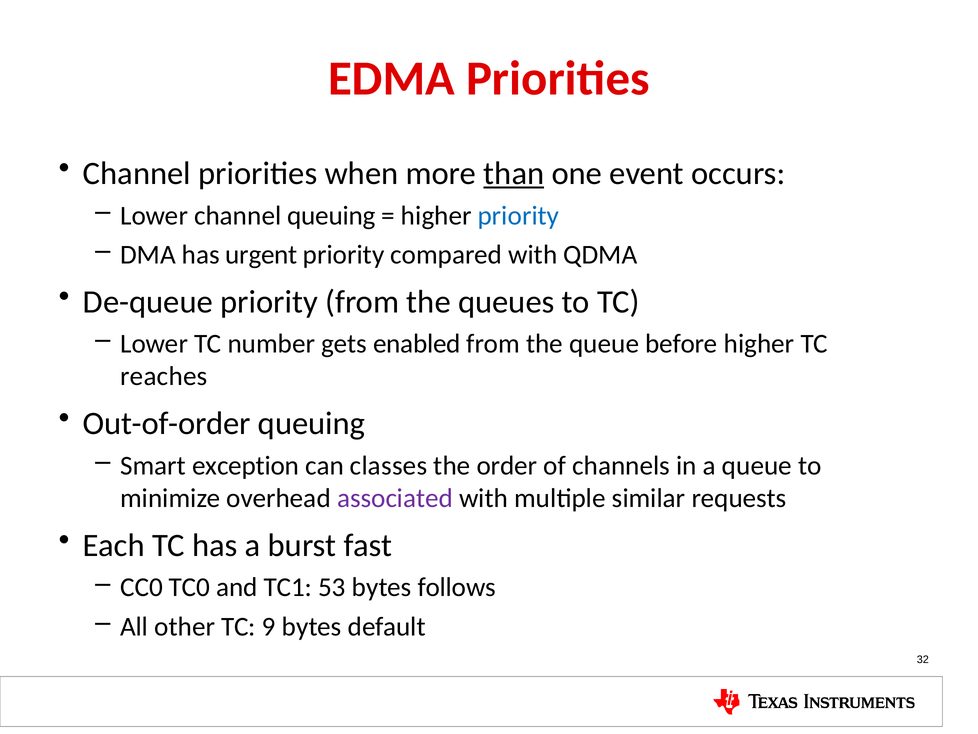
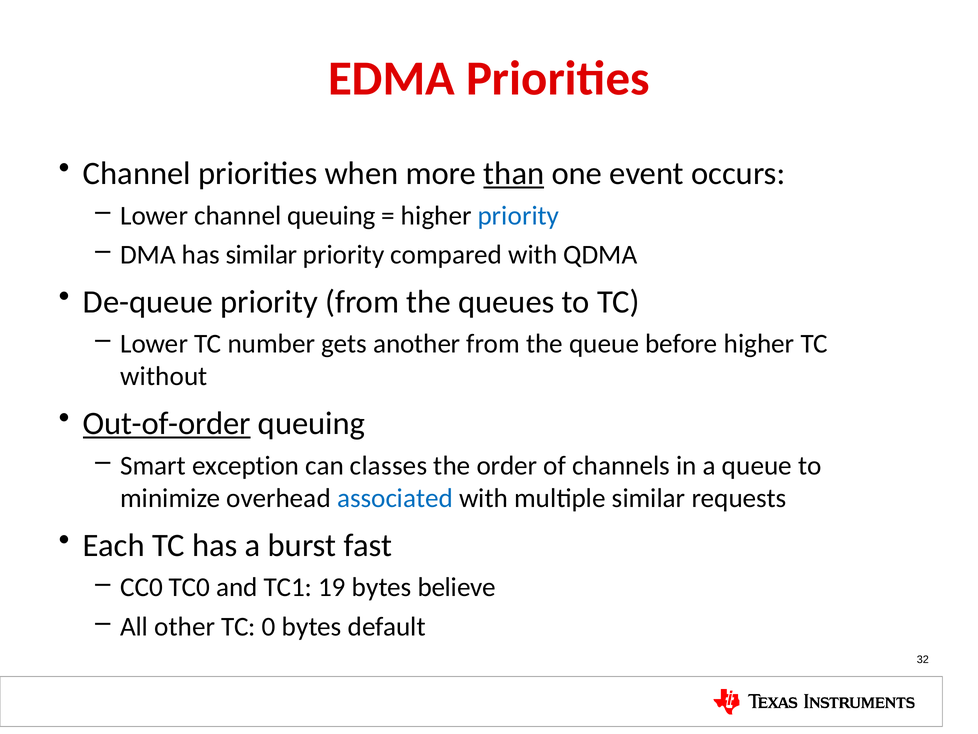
has urgent: urgent -> similar
enabled: enabled -> another
reaches: reaches -> without
Out-of-order underline: none -> present
associated colour: purple -> blue
53: 53 -> 19
follows: follows -> believe
9: 9 -> 0
